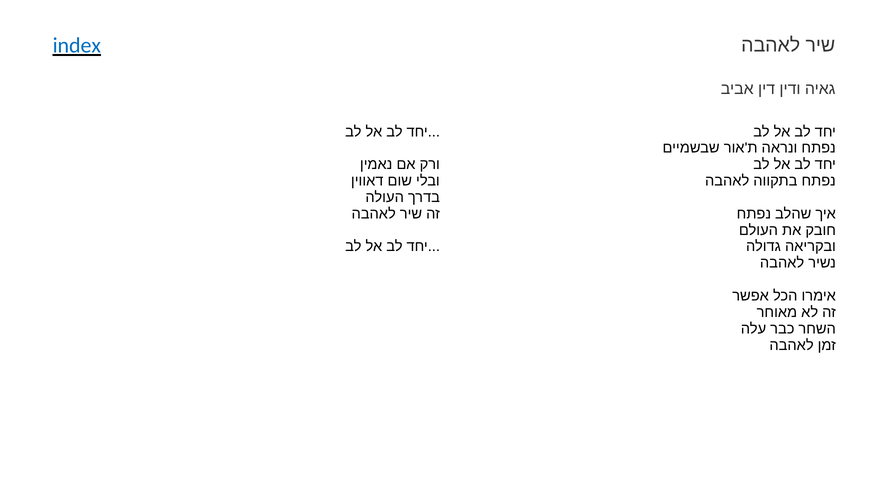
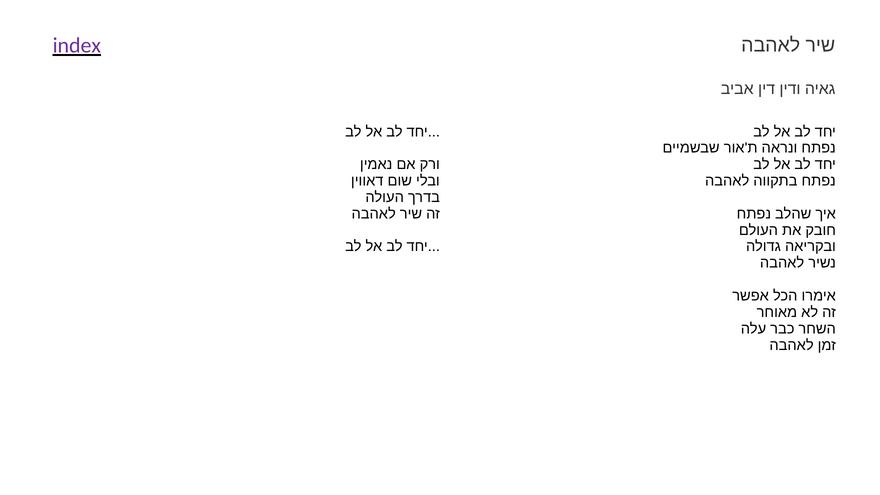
index colour: blue -> purple
